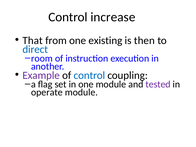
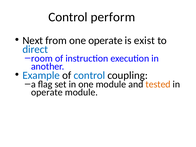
increase: increase -> perform
That: That -> Next
one existing: existing -> operate
then: then -> exist
Example colour: purple -> blue
tested colour: purple -> orange
